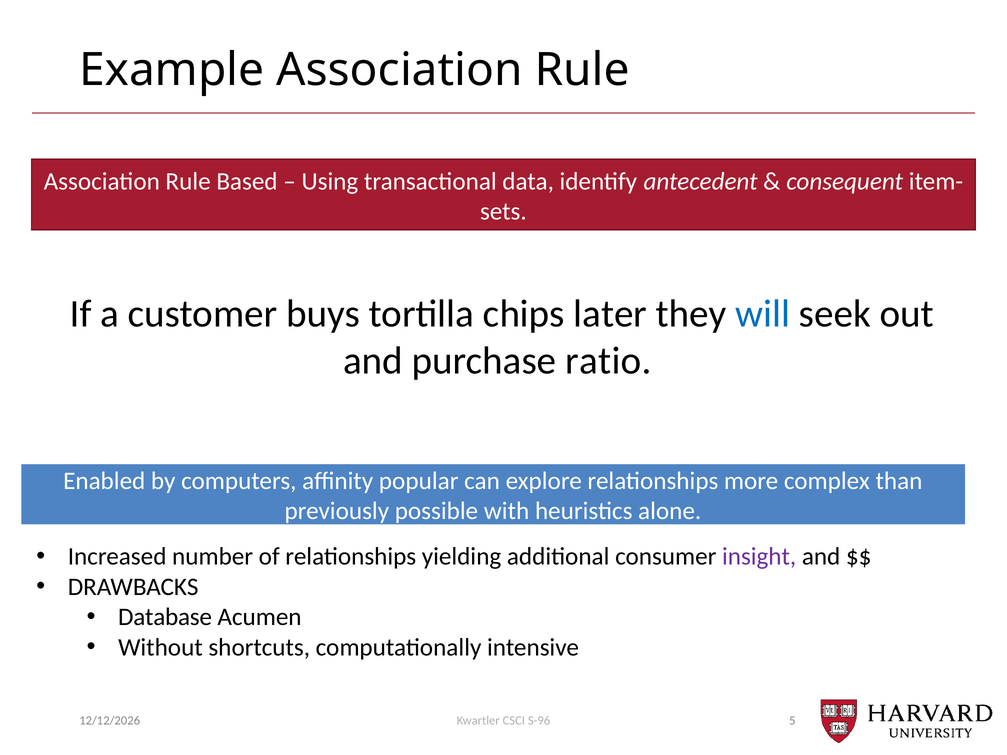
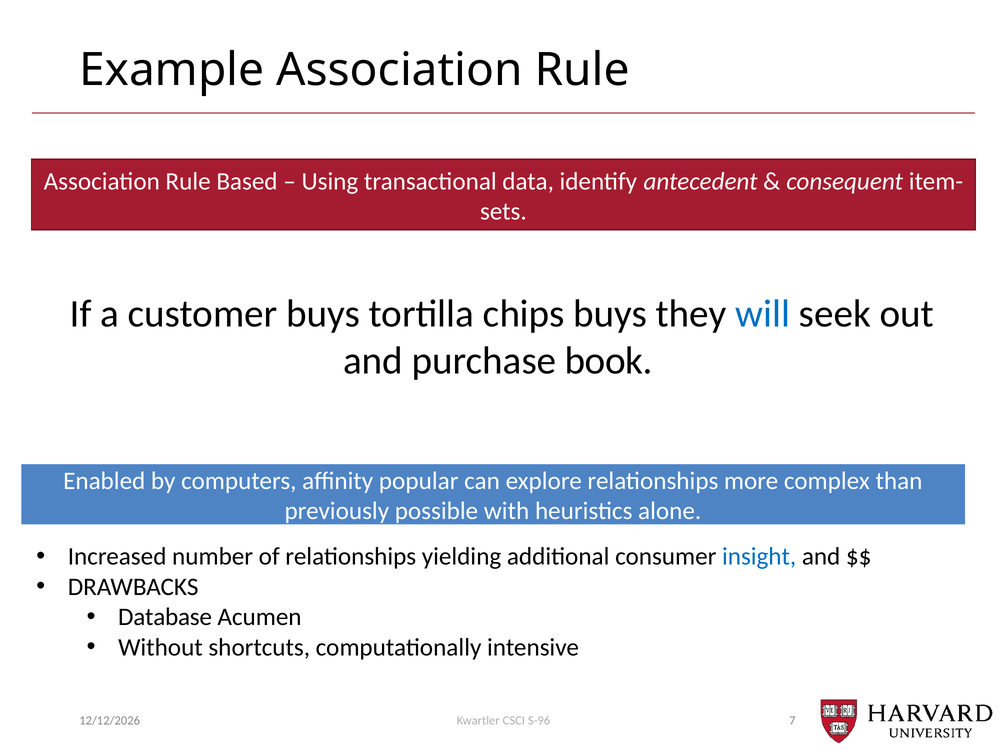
chips later: later -> buys
ratio: ratio -> book
insight colour: purple -> blue
5: 5 -> 7
